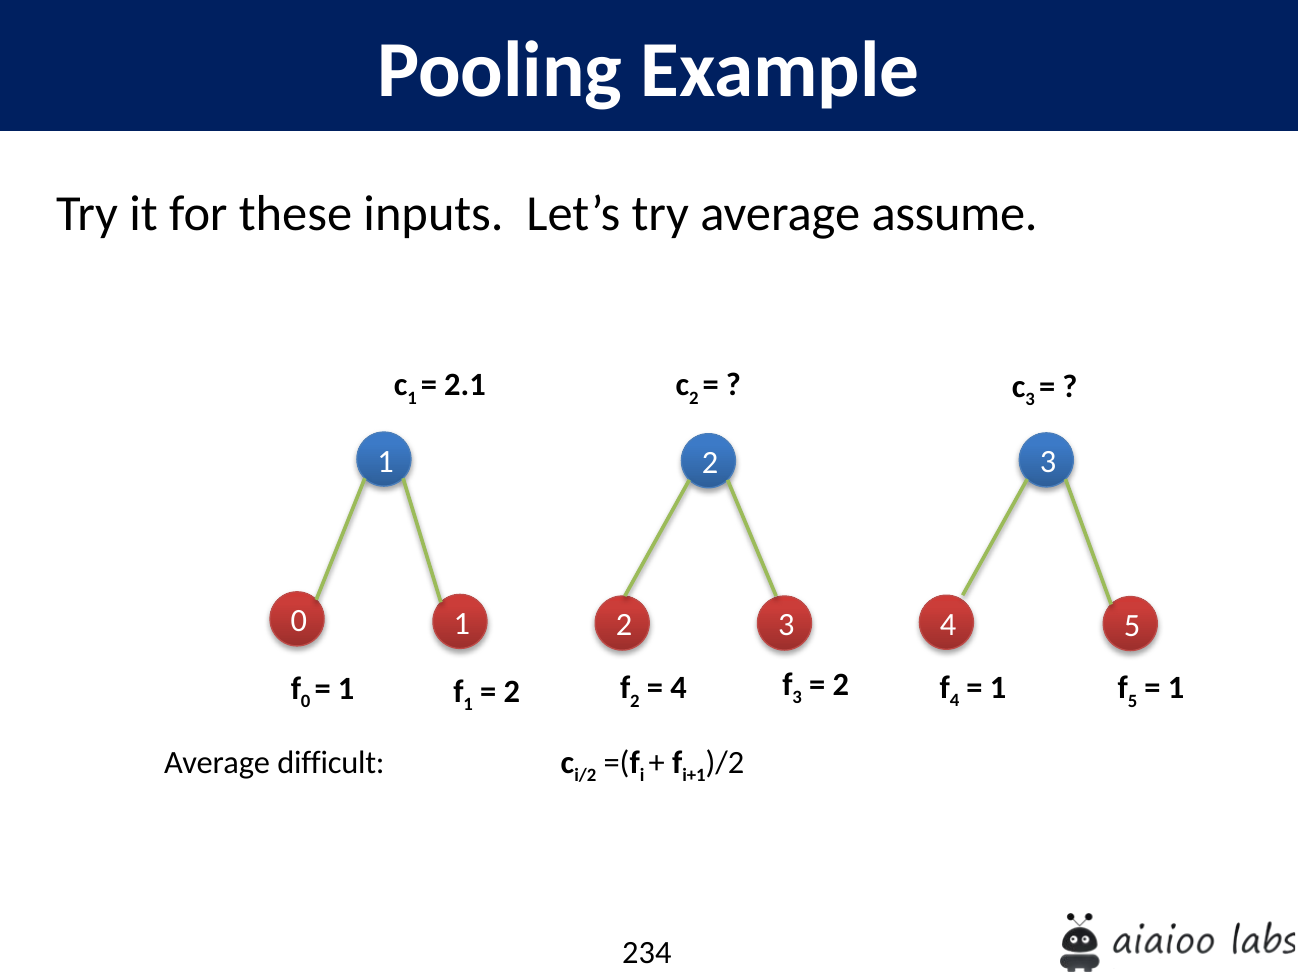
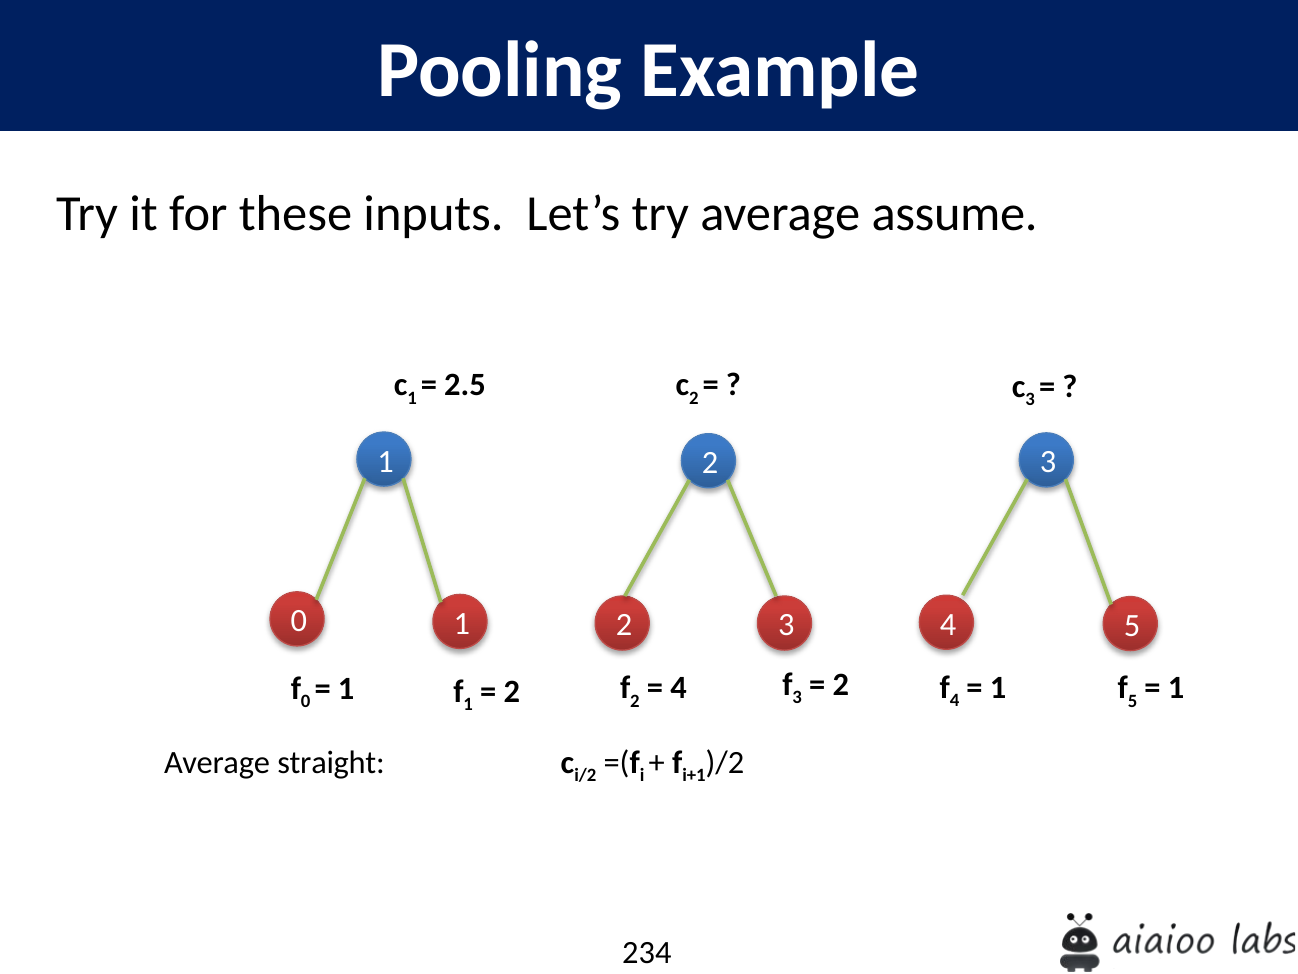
2.1: 2.1 -> 2.5
difficult: difficult -> straight
